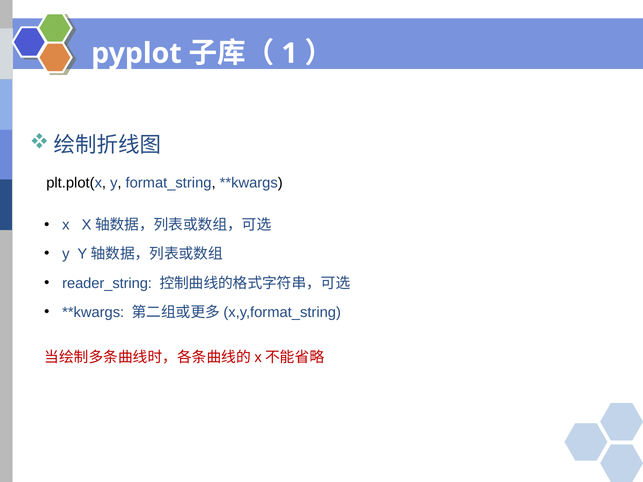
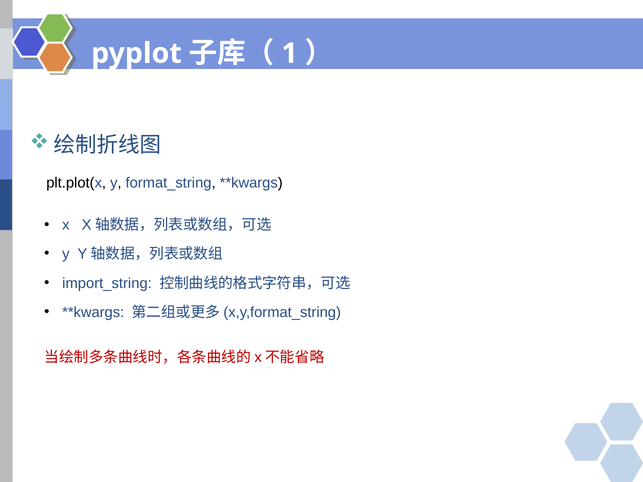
reader_string: reader_string -> import_string
